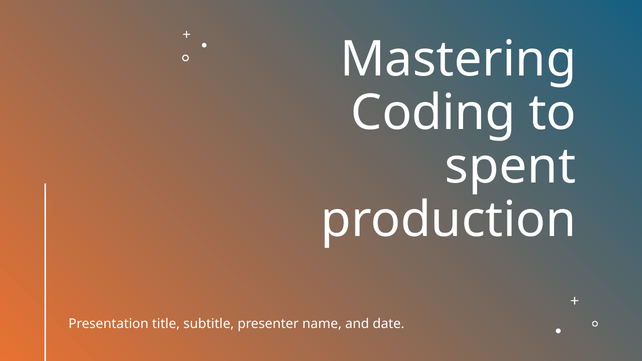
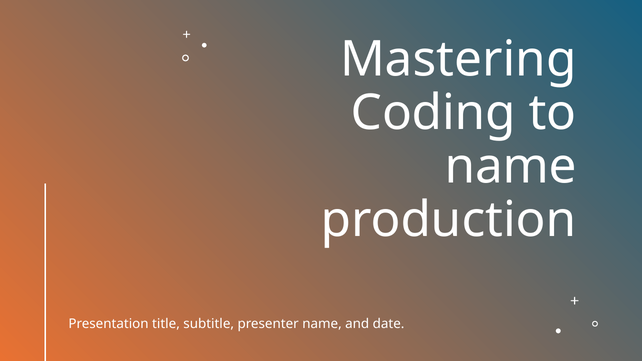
spent at (510, 166): spent -> name
